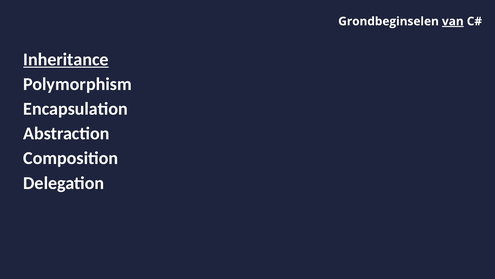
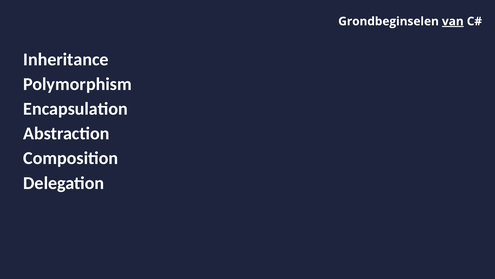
Inheritance underline: present -> none
